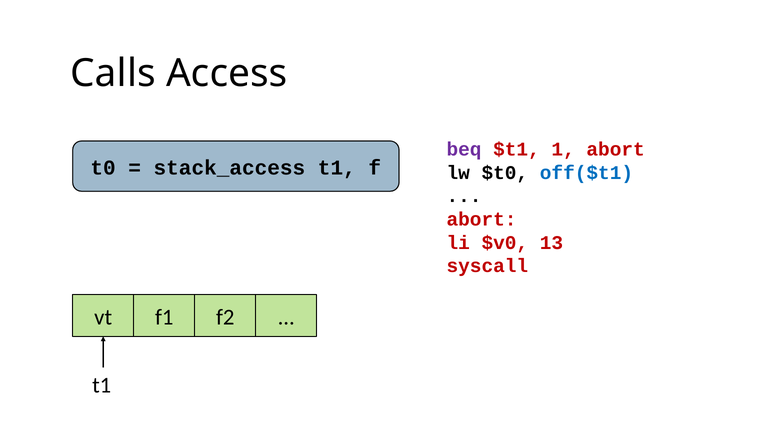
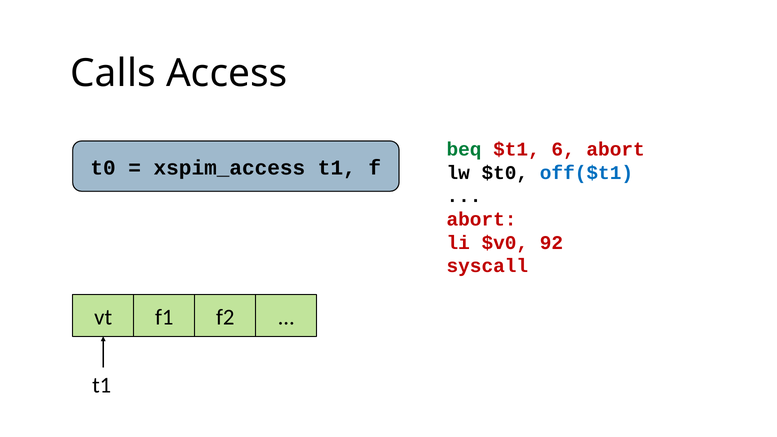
beq colour: purple -> green
1: 1 -> 6
stack_access: stack_access -> xspim_access
13: 13 -> 92
